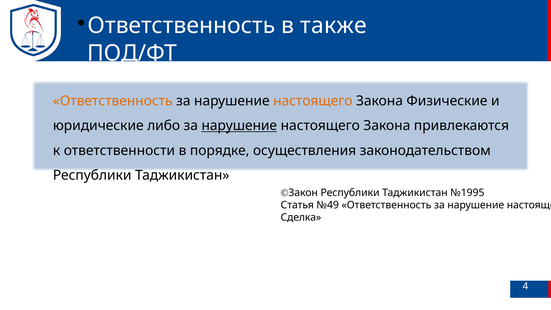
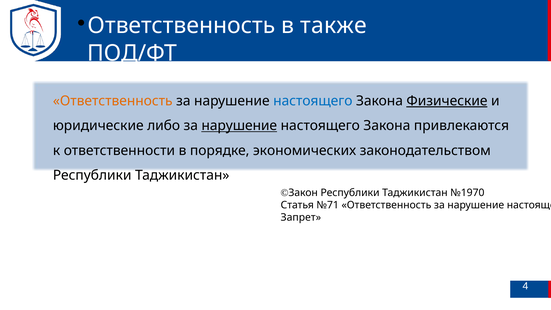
настоящего at (313, 101) colour: orange -> blue
Физические underline: none -> present
осуществления: осуществления -> экономических
№1995: №1995 -> №1970
№49: №49 -> №71
Сделка: Сделка -> Запрет
